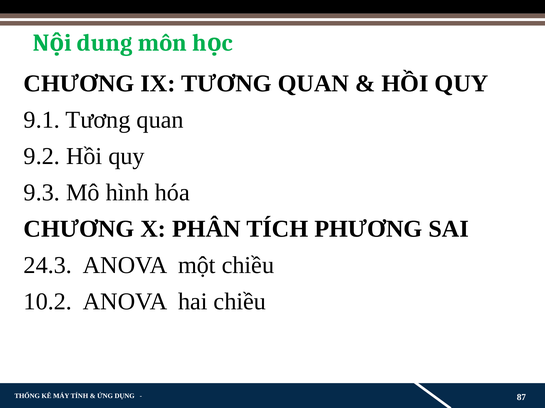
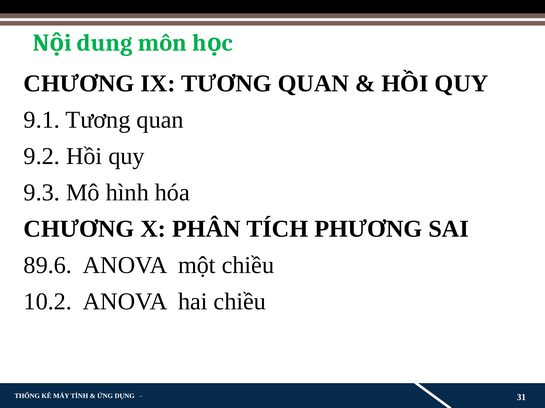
24.3: 24.3 -> 89.6
87: 87 -> 31
